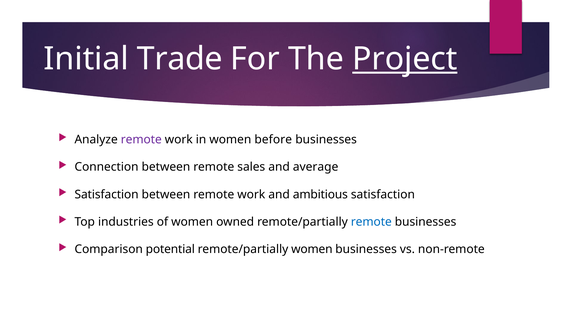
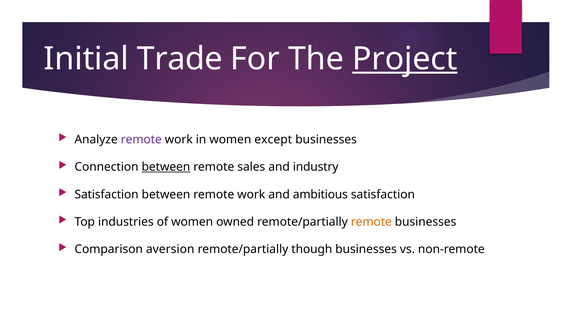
before: before -> except
between at (166, 167) underline: none -> present
average: average -> industry
remote at (371, 222) colour: blue -> orange
potential: potential -> aversion
remote/partially women: women -> though
